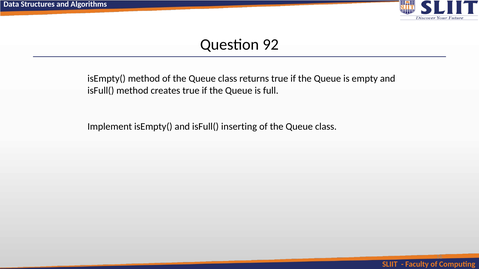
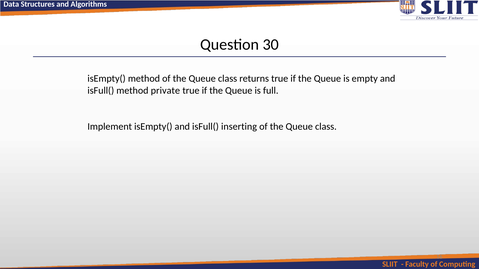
92: 92 -> 30
creates: creates -> private
